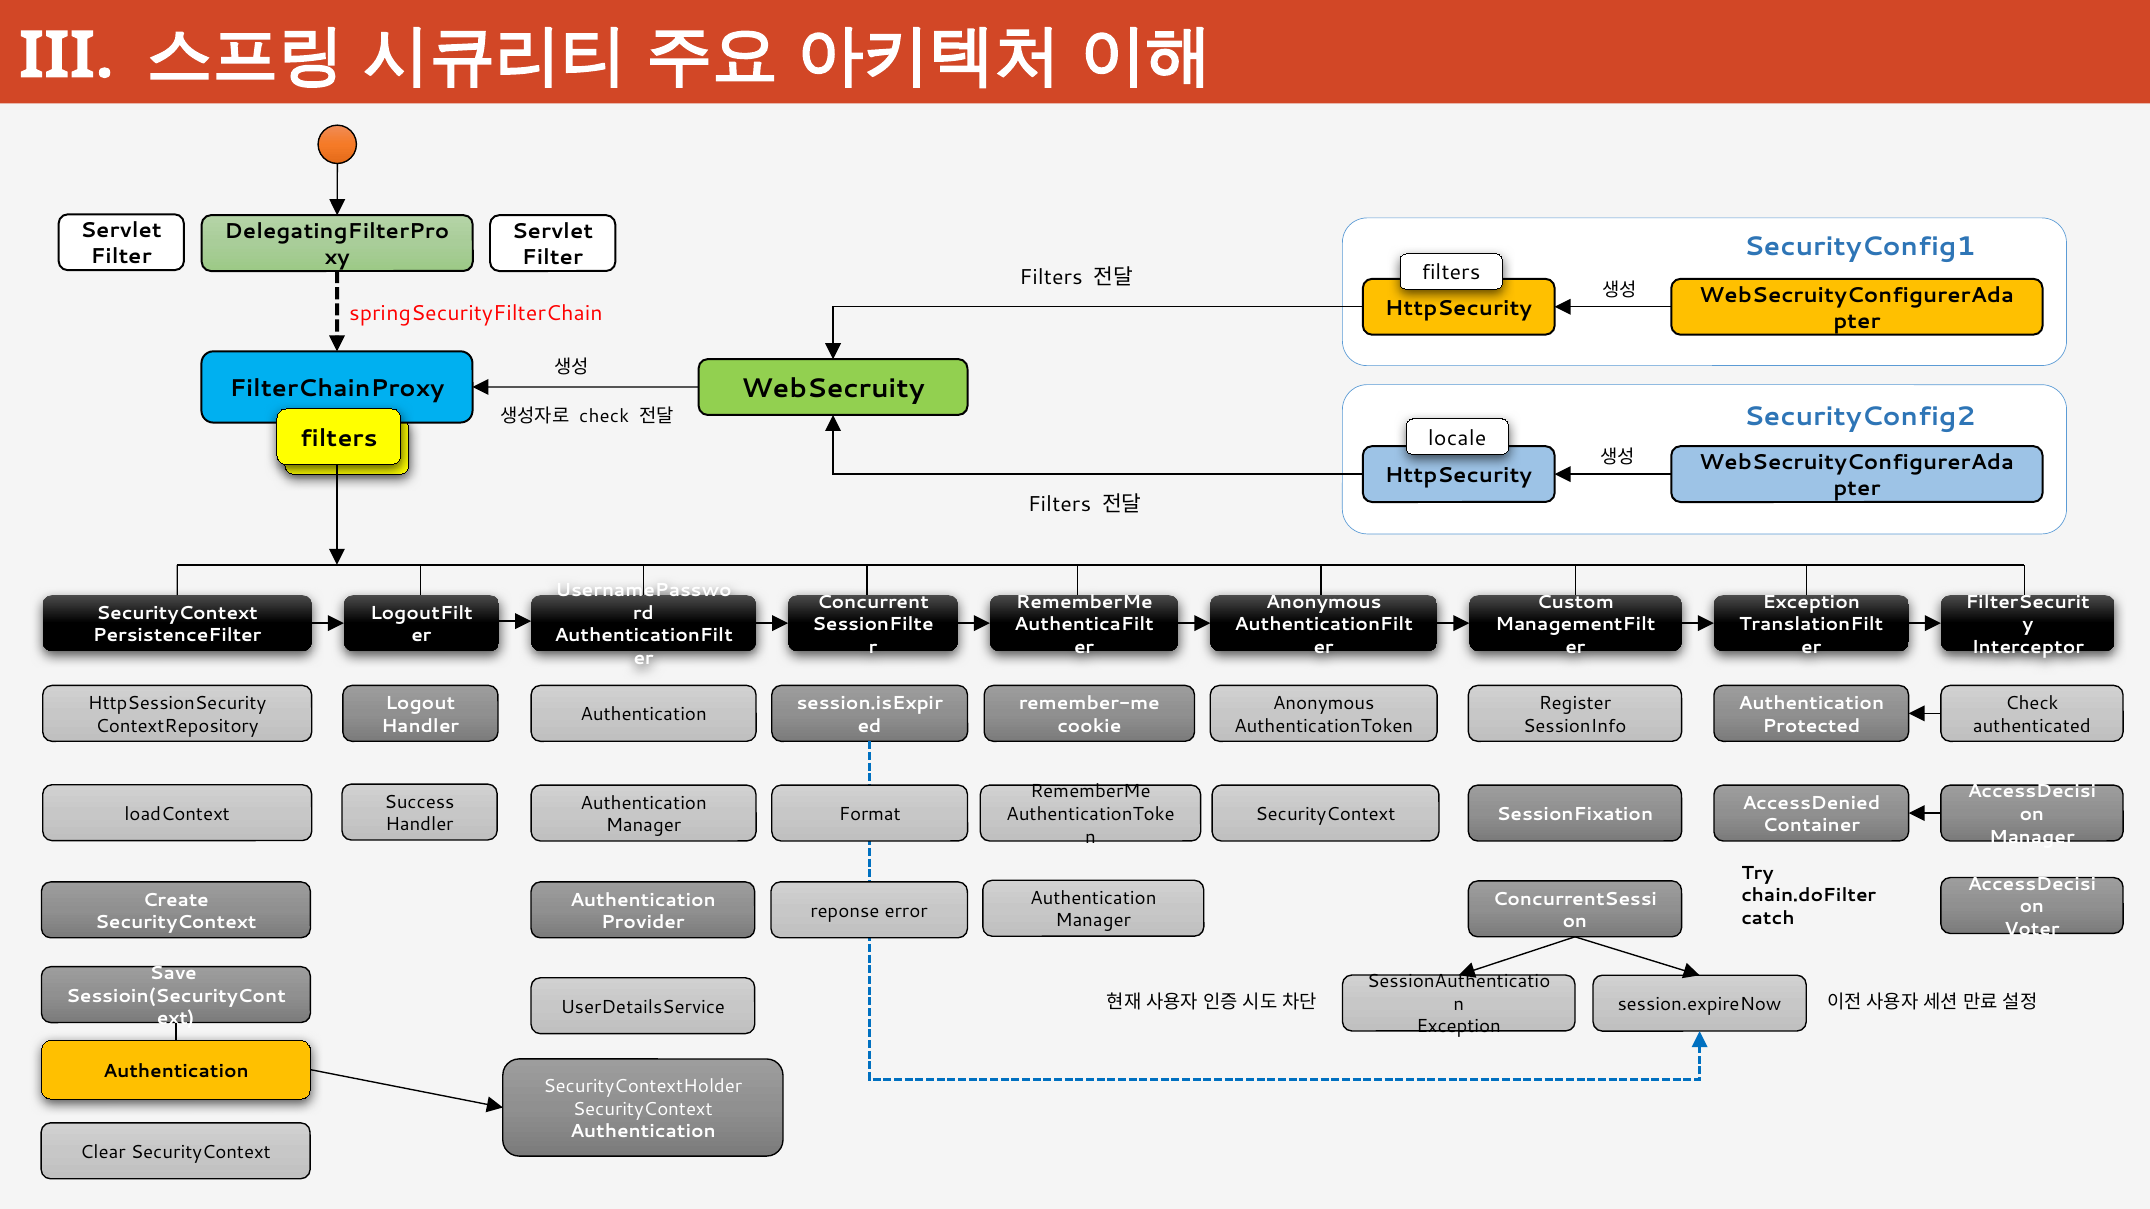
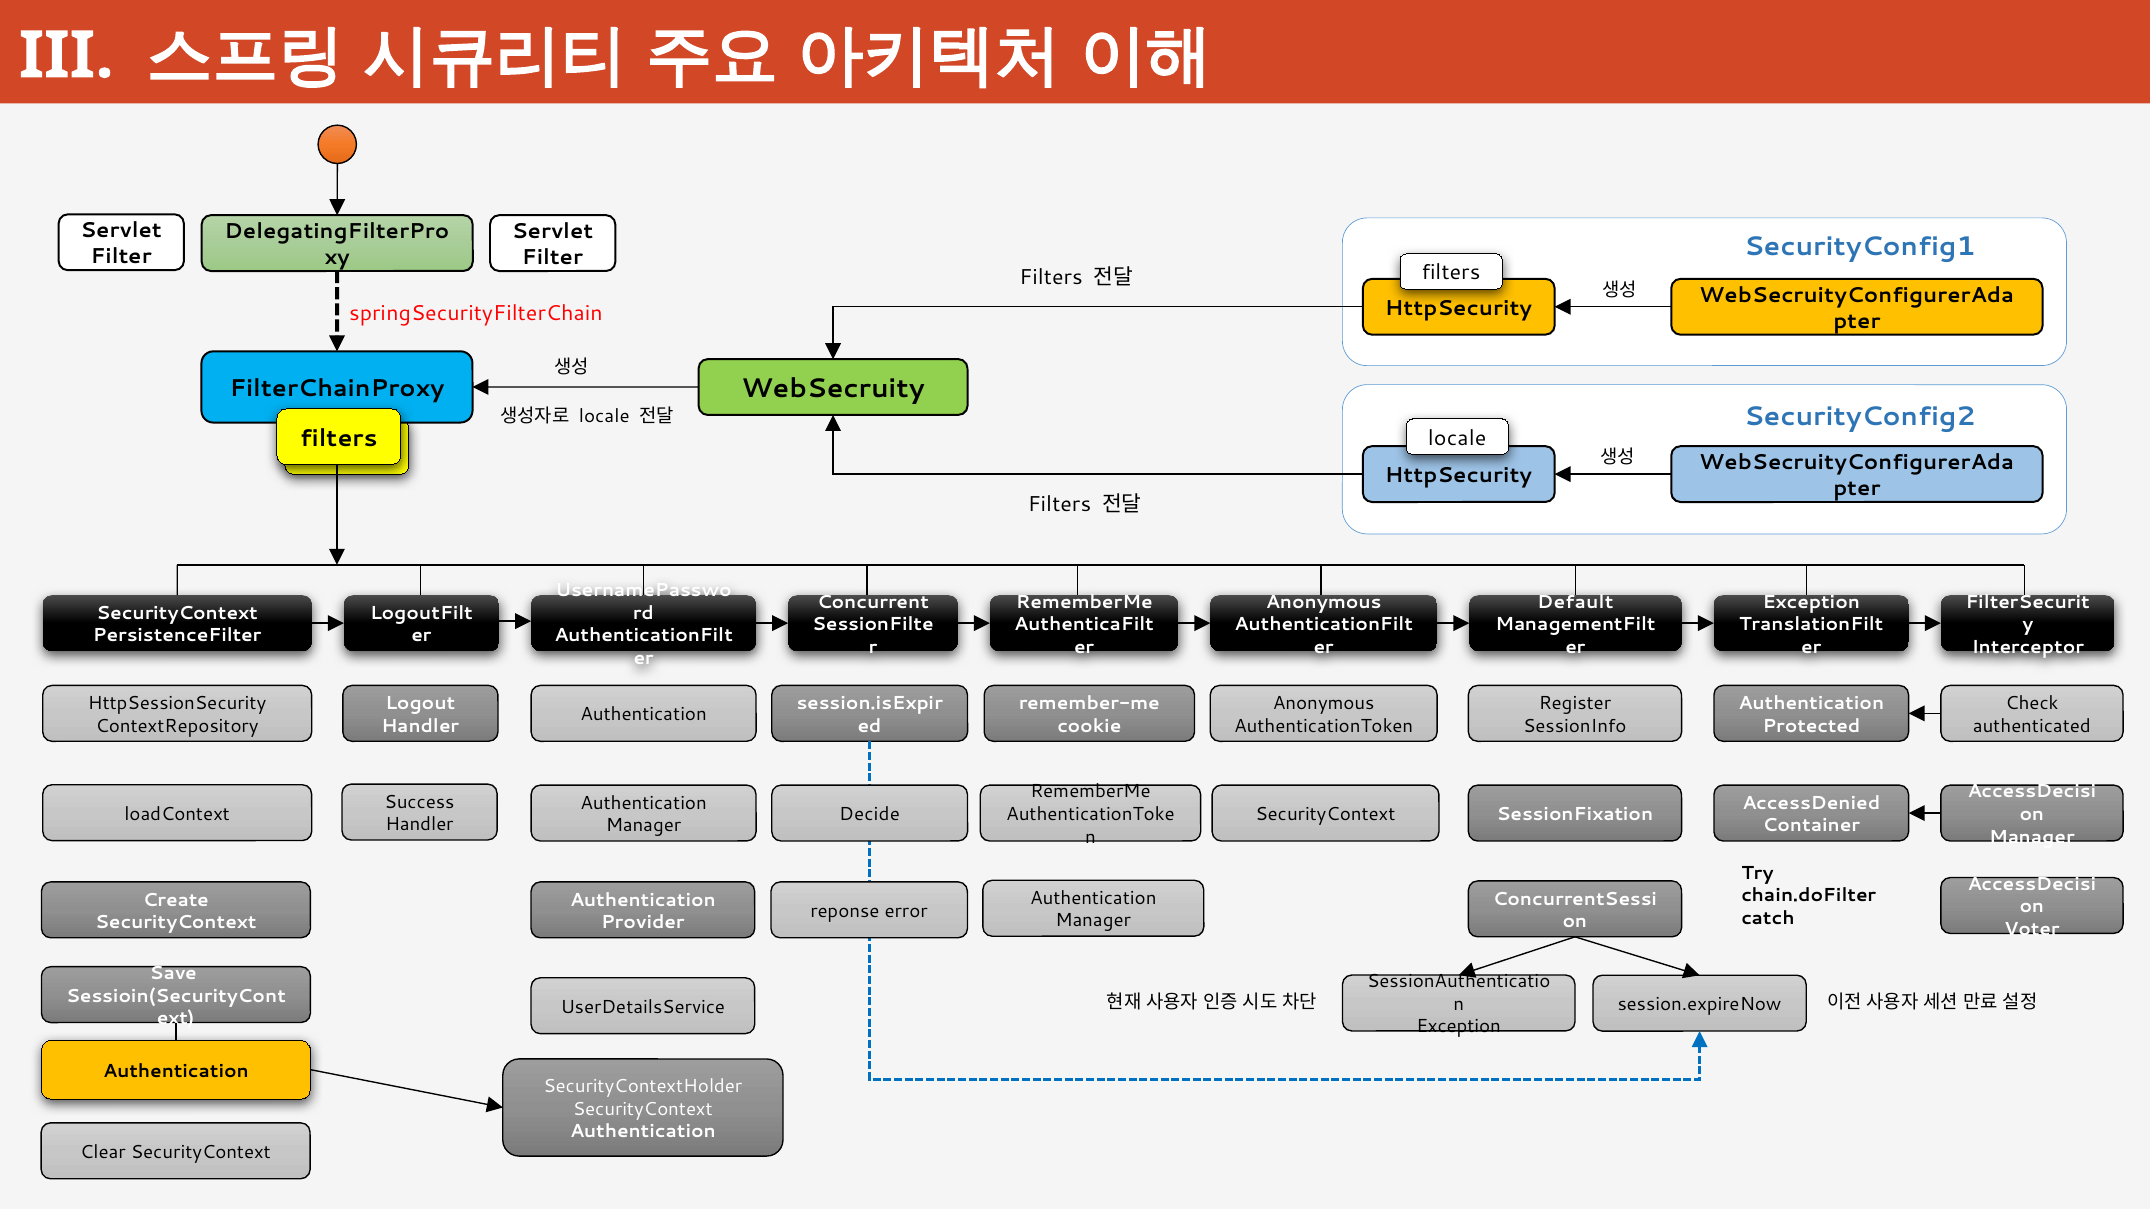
check at (604, 416): check -> locale
Custom: Custom -> Default
Format: Format -> Decide
